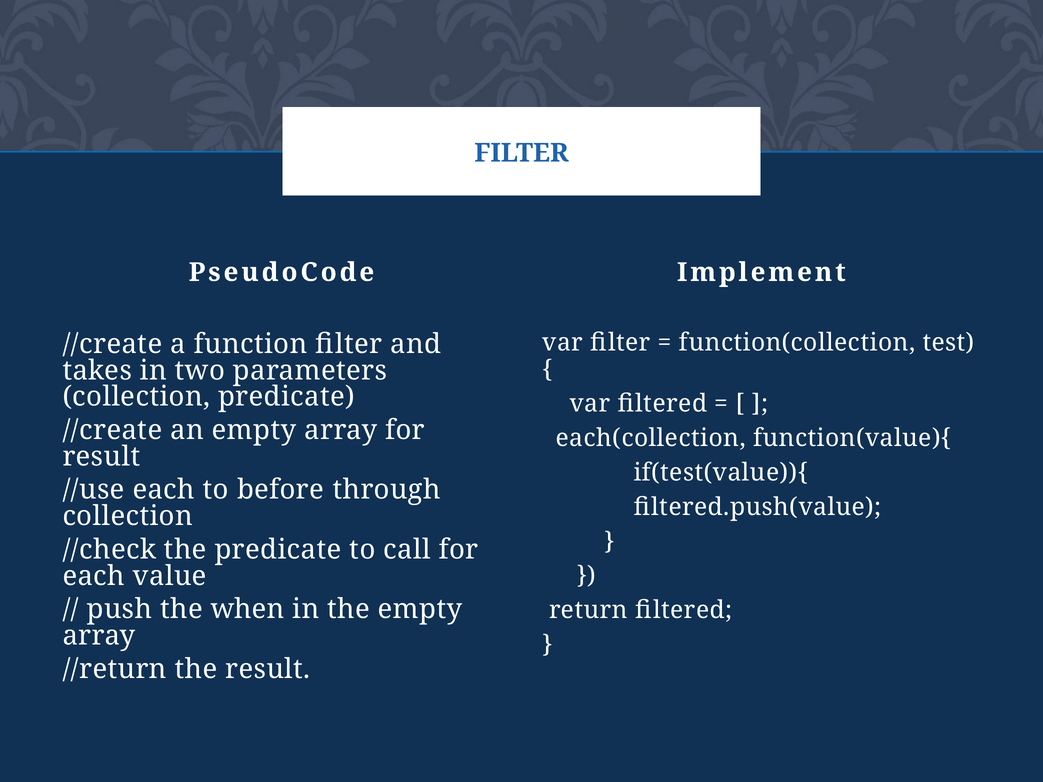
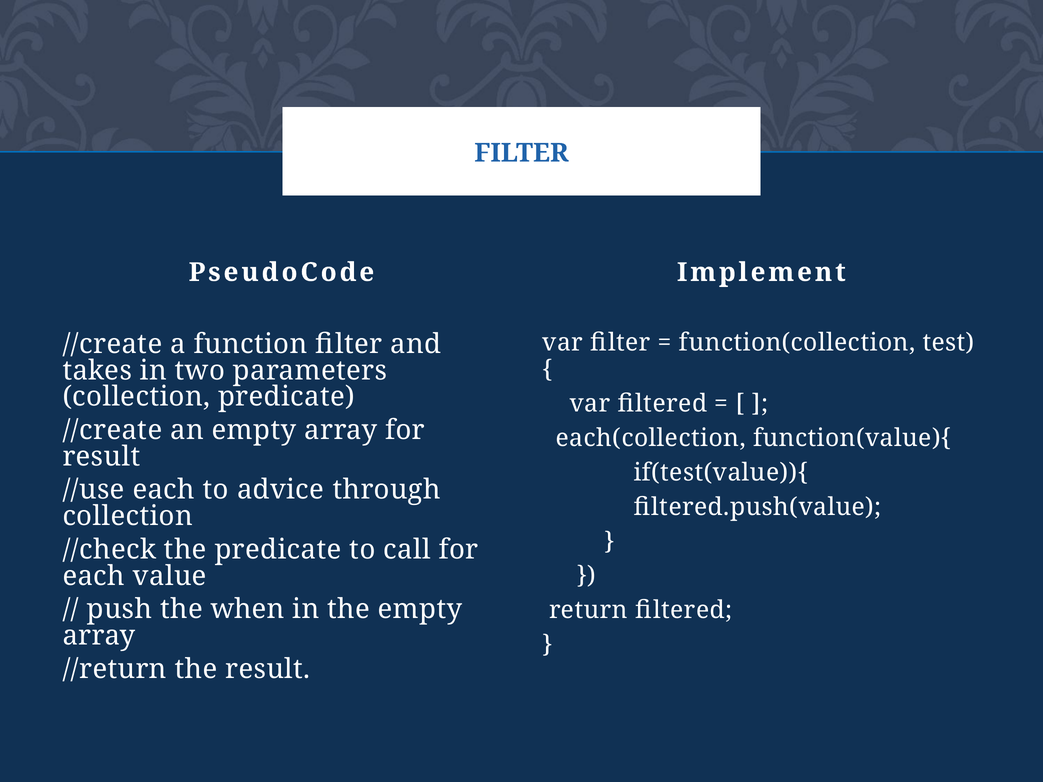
before: before -> advice
